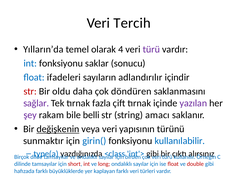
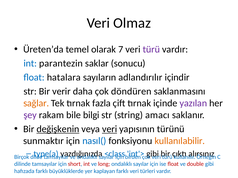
Tercih: Tercih -> Olmaz
Yılların’da: Yılların’da -> Üreten’da
4: 4 -> 7
int fonksiyonu: fonksiyonu -> parantezin
ifadeleri: ifadeleri -> hatalara
str at (30, 92) colour: red -> black
oldu: oldu -> verir
sağlar colour: purple -> orange
belli: belli -> bilgi
veri at (110, 129) underline: none -> present
girin(: girin( -> nasıl(
kullanılabilir colour: blue -> orange
